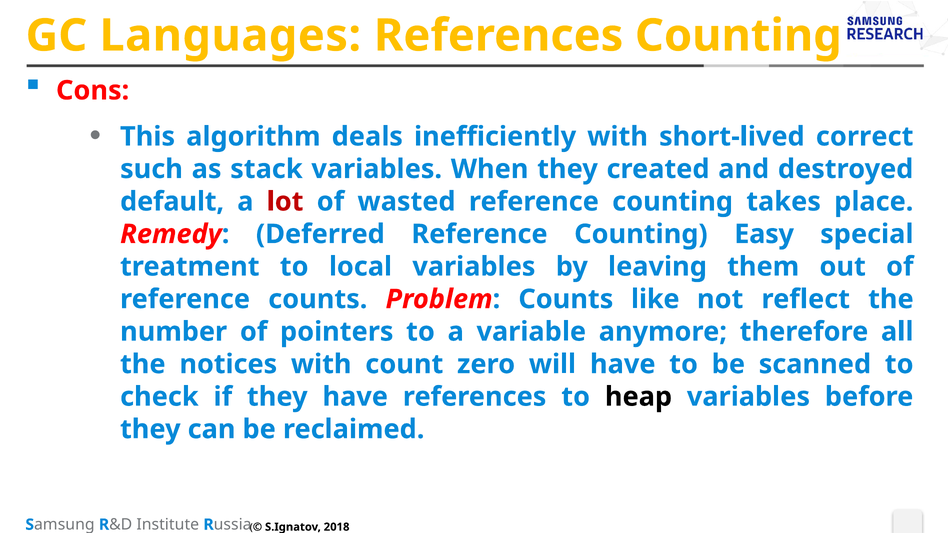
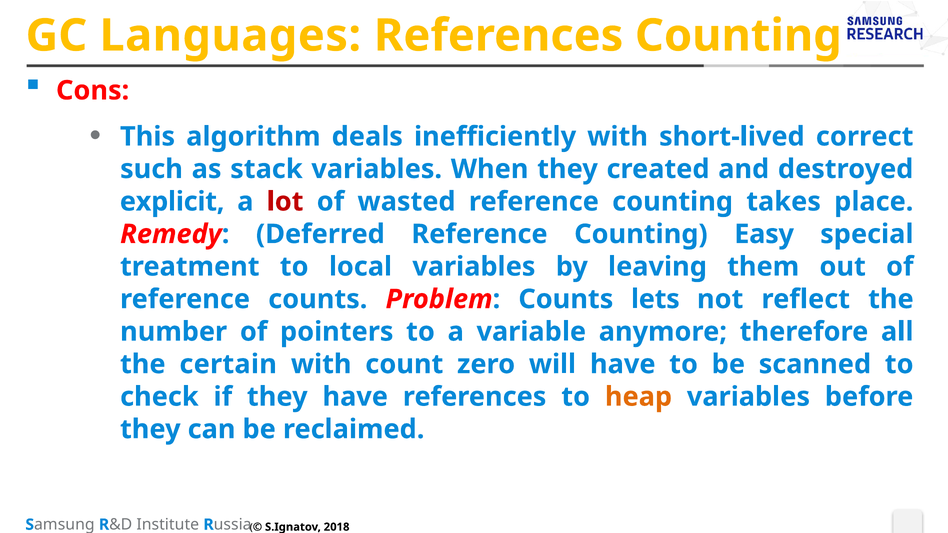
default: default -> explicit
like: like -> lets
notices: notices -> certain
heap colour: black -> orange
